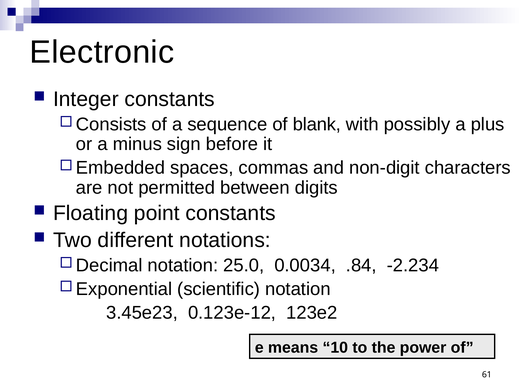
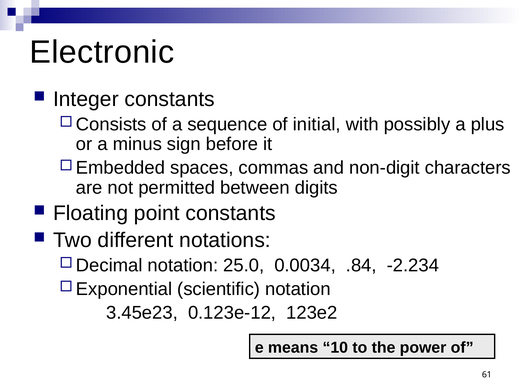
blank: blank -> initial
